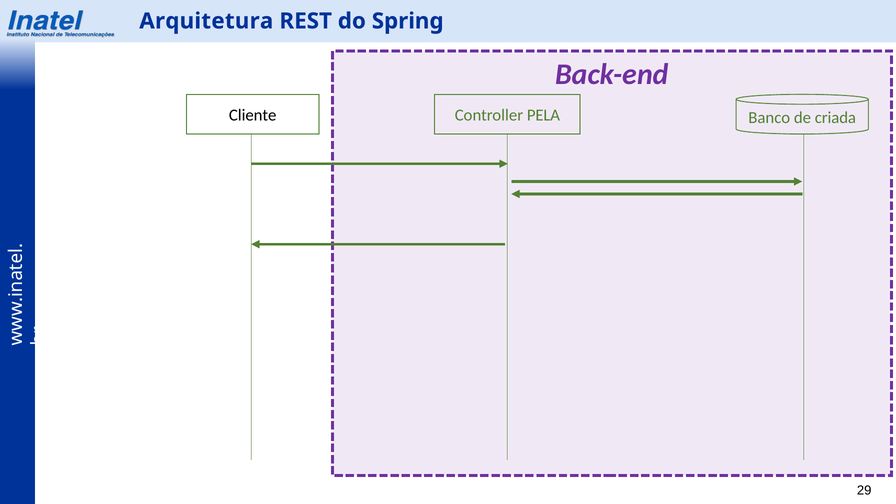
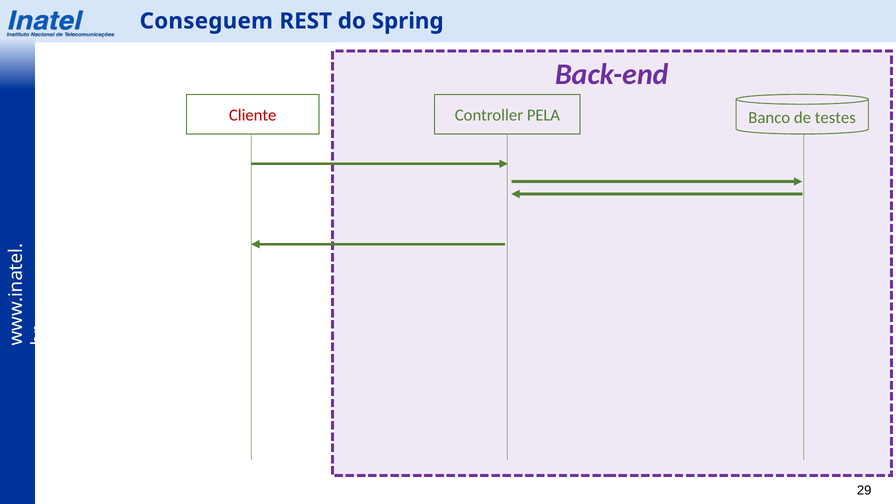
Arquitetura: Arquitetura -> Conseguem
Cliente colour: black -> red
criada: criada -> testes
